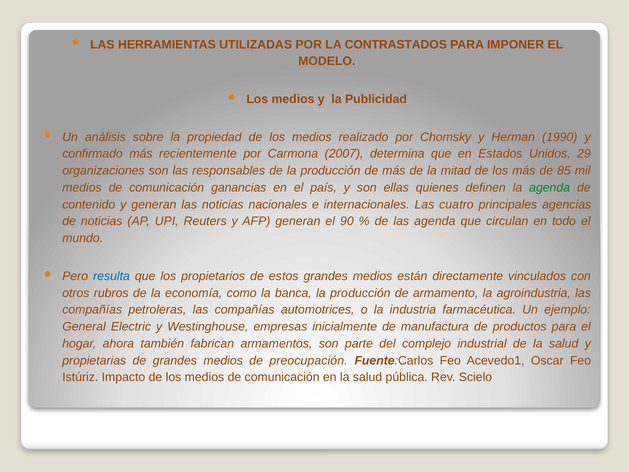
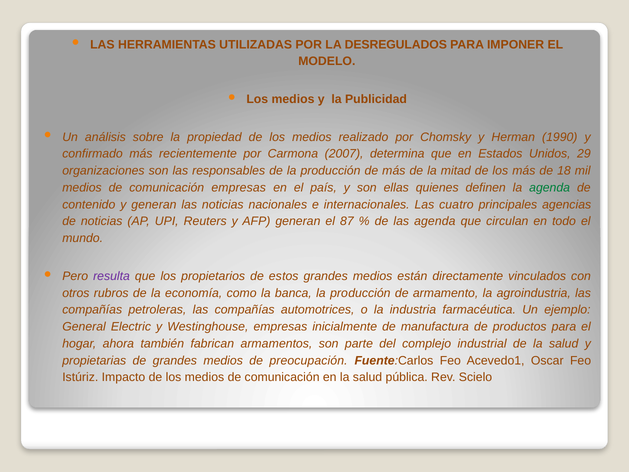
CONTRASTADOS: CONTRASTADOS -> DESREGULADOS
85: 85 -> 18
comunicación ganancias: ganancias -> empresas
90: 90 -> 87
resulta colour: blue -> purple
